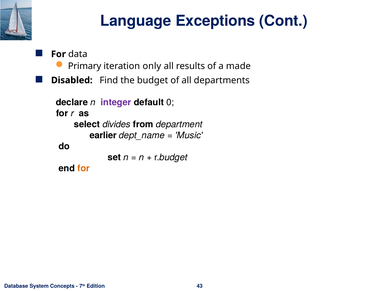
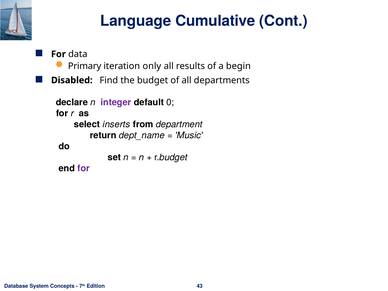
Exceptions: Exceptions -> Cumulative
made: made -> begin
divides: divides -> inserts
earlier: earlier -> return
for at (84, 168) colour: orange -> purple
